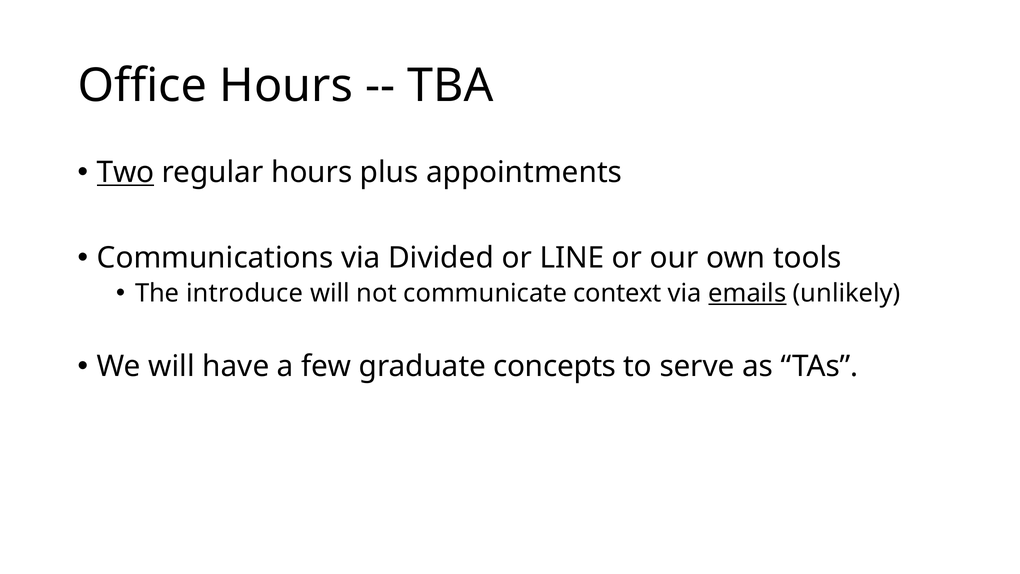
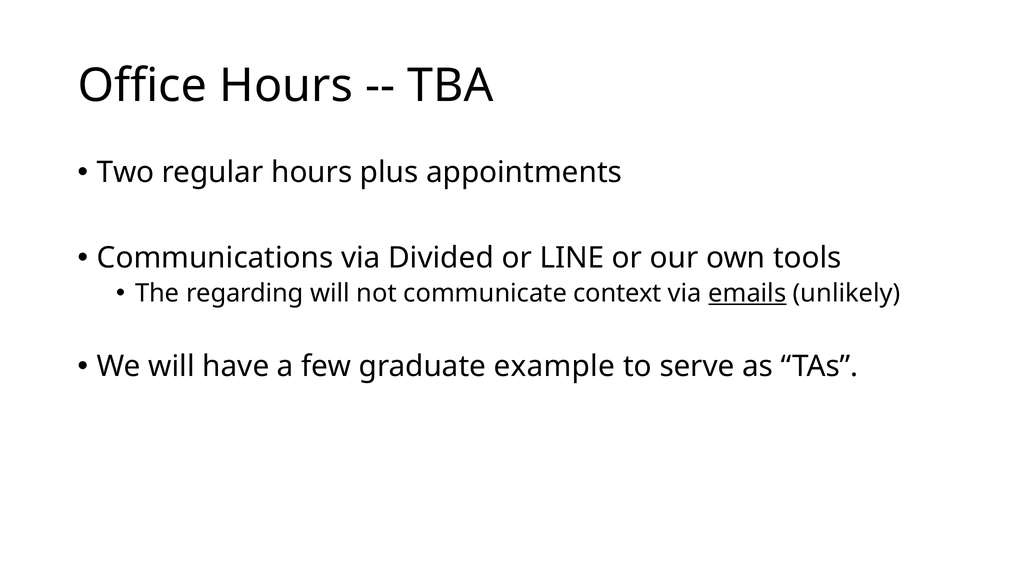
Two underline: present -> none
introduce: introduce -> regarding
concepts: concepts -> example
